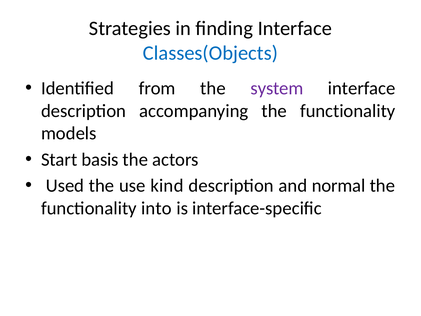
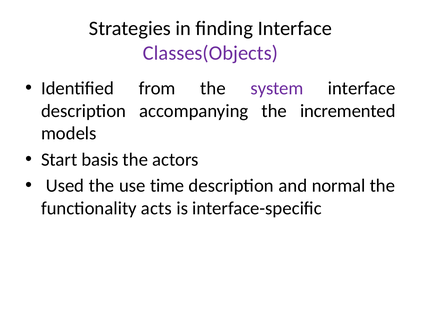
Classes(Objects colour: blue -> purple
accompanying the functionality: functionality -> incremented
kind: kind -> time
into: into -> acts
